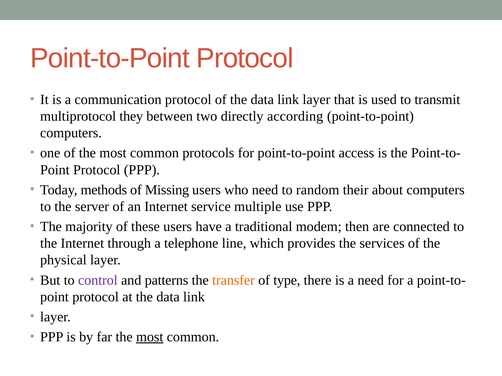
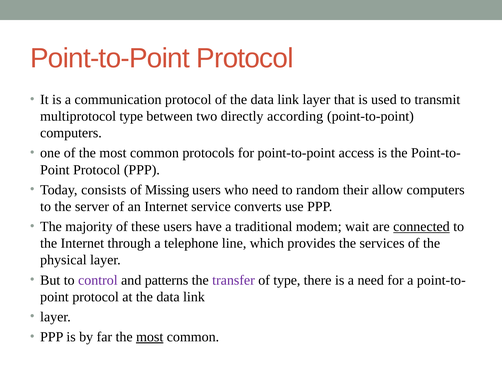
multiprotocol they: they -> type
methods: methods -> consists
about: about -> allow
multiple: multiple -> converts
then: then -> wait
connected underline: none -> present
transfer colour: orange -> purple
